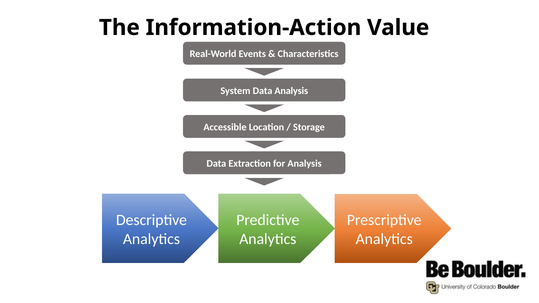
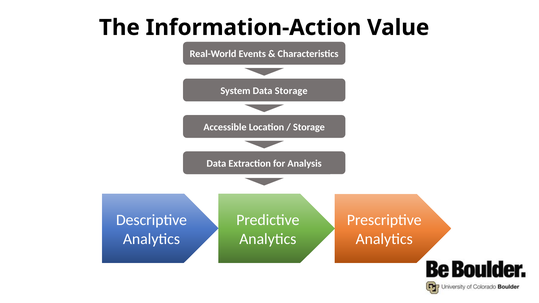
Data Analysis: Analysis -> Storage
